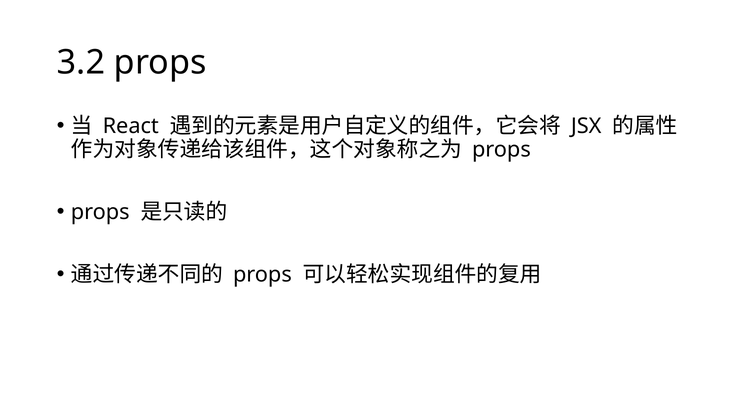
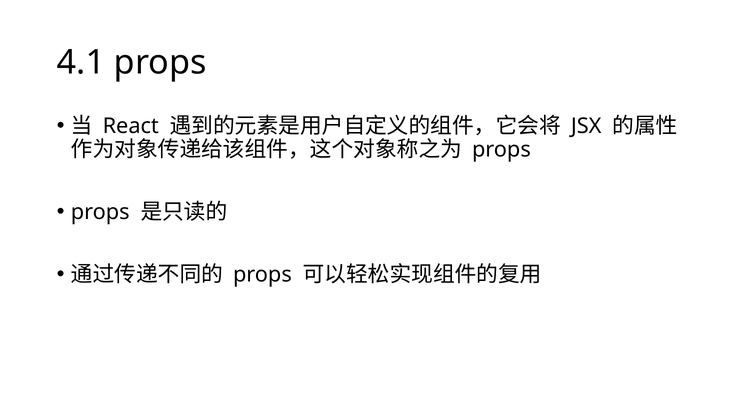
3.2: 3.2 -> 4.1
